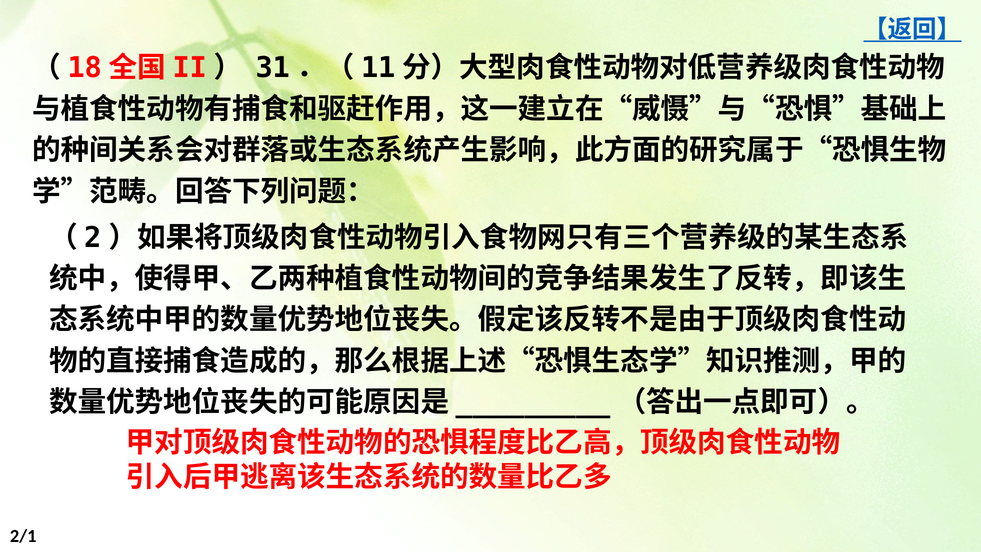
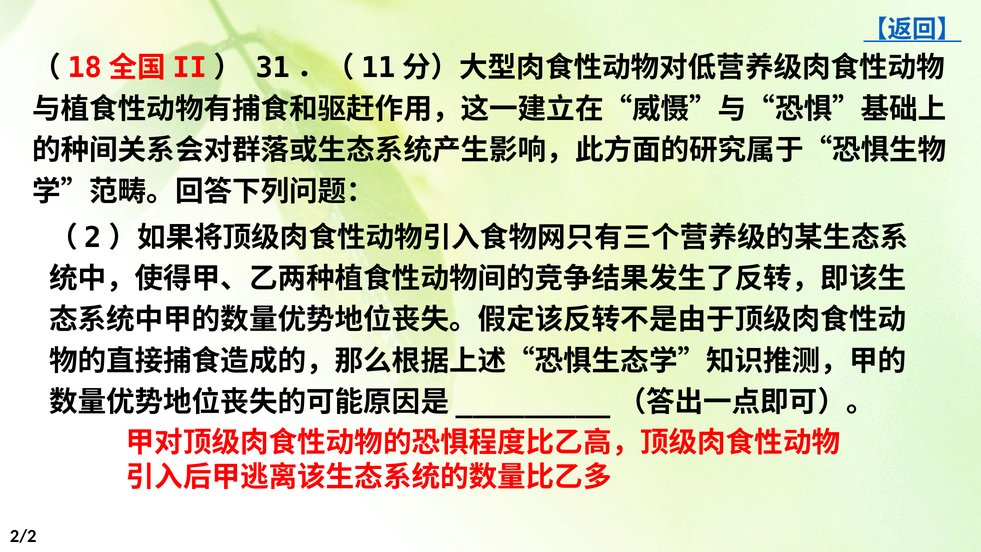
2/1: 2/1 -> 2/2
